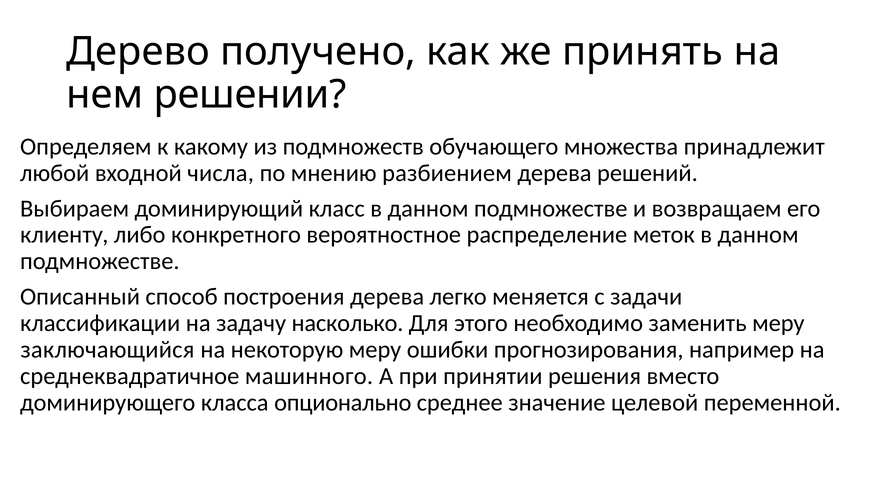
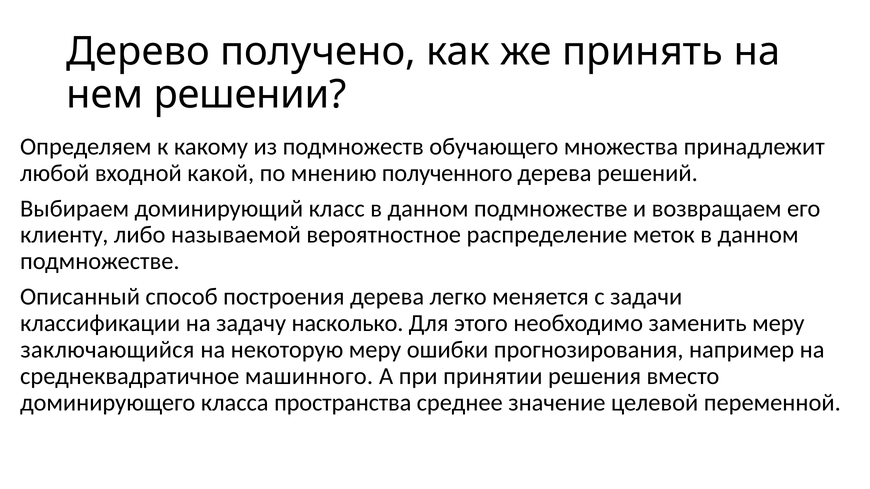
числа: числа -> какой
разбиением: разбиением -> полученного
конкретного: конкретного -> называемой
опционально: опционально -> пространства
